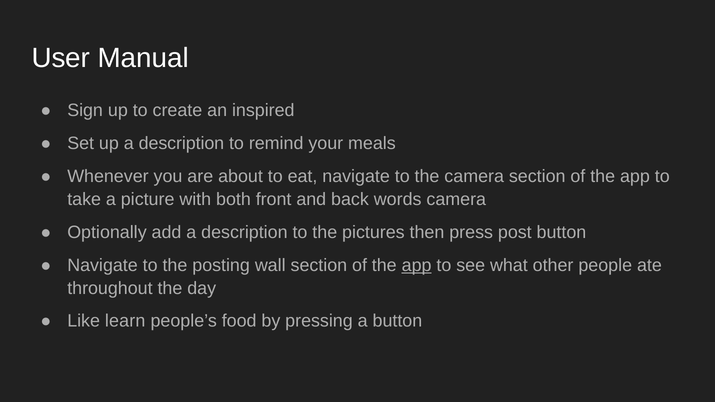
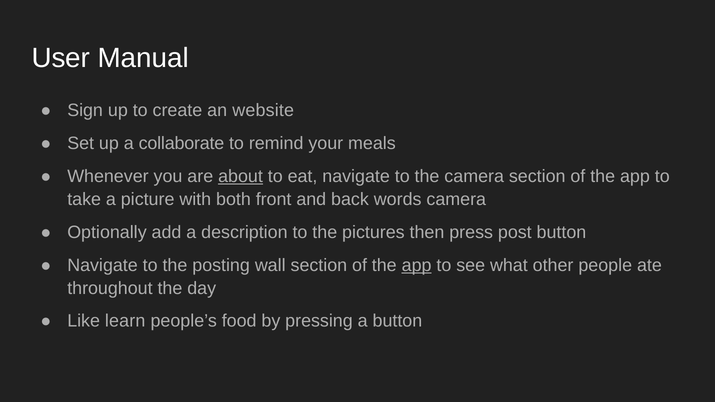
inspired: inspired -> website
up a description: description -> collaborate
about underline: none -> present
